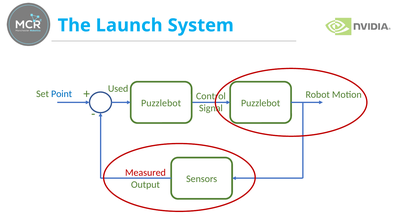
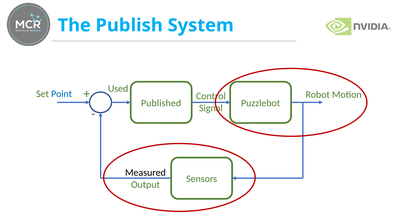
Launch: Launch -> Publish
Puzzlebot at (161, 103): Puzzlebot -> Published
Measured colour: red -> black
